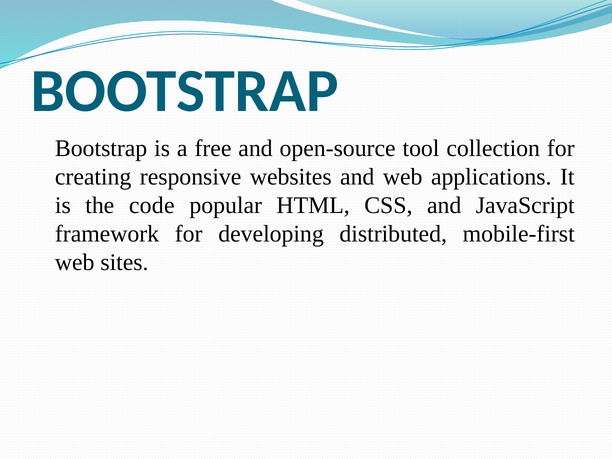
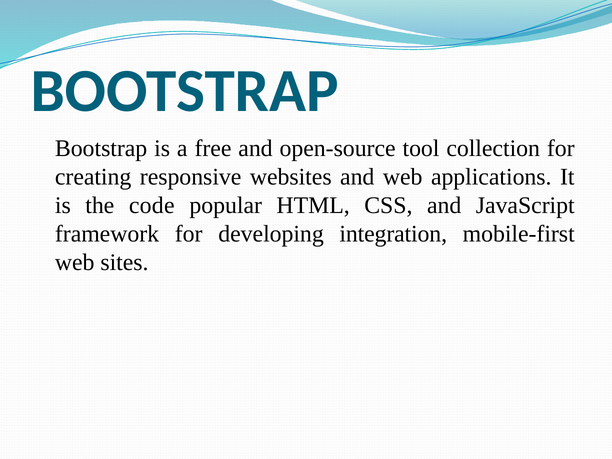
distributed: distributed -> integration
